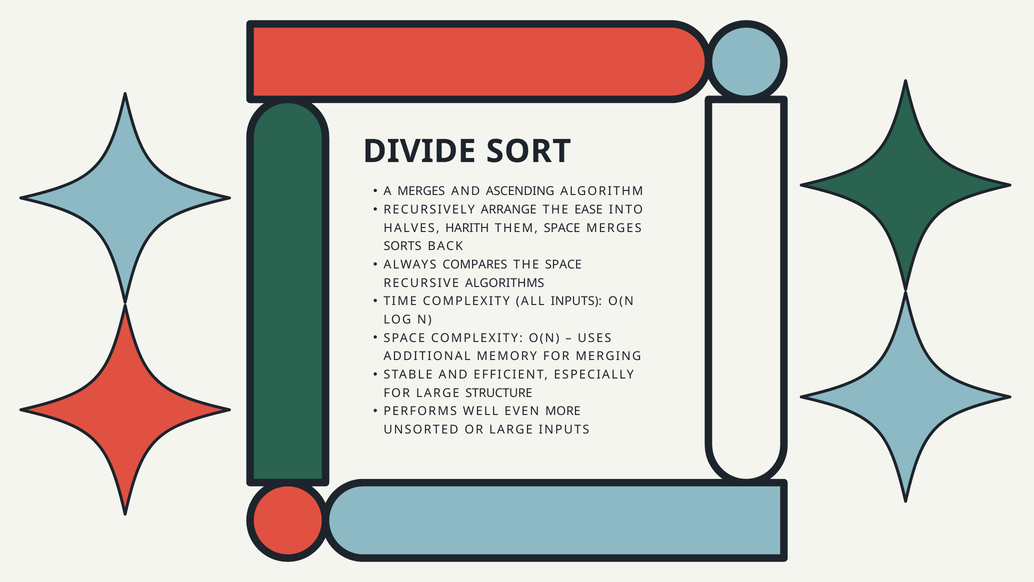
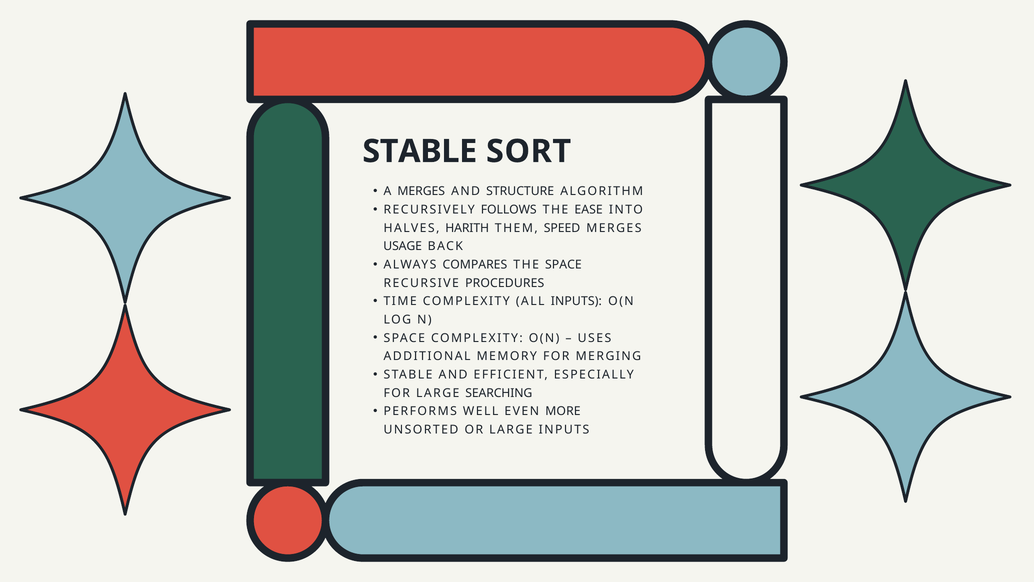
DIVIDE at (419, 151): DIVIDE -> STABLE
ASCENDING: ASCENDING -> STRUCTURE
ARRANGE: ARRANGE -> FOLLOWS
THEM SPACE: SPACE -> SPEED
SORTS: SORTS -> USAGE
ALGORITHMS: ALGORITHMS -> PROCEDURES
STRUCTURE: STRUCTURE -> SEARCHING
